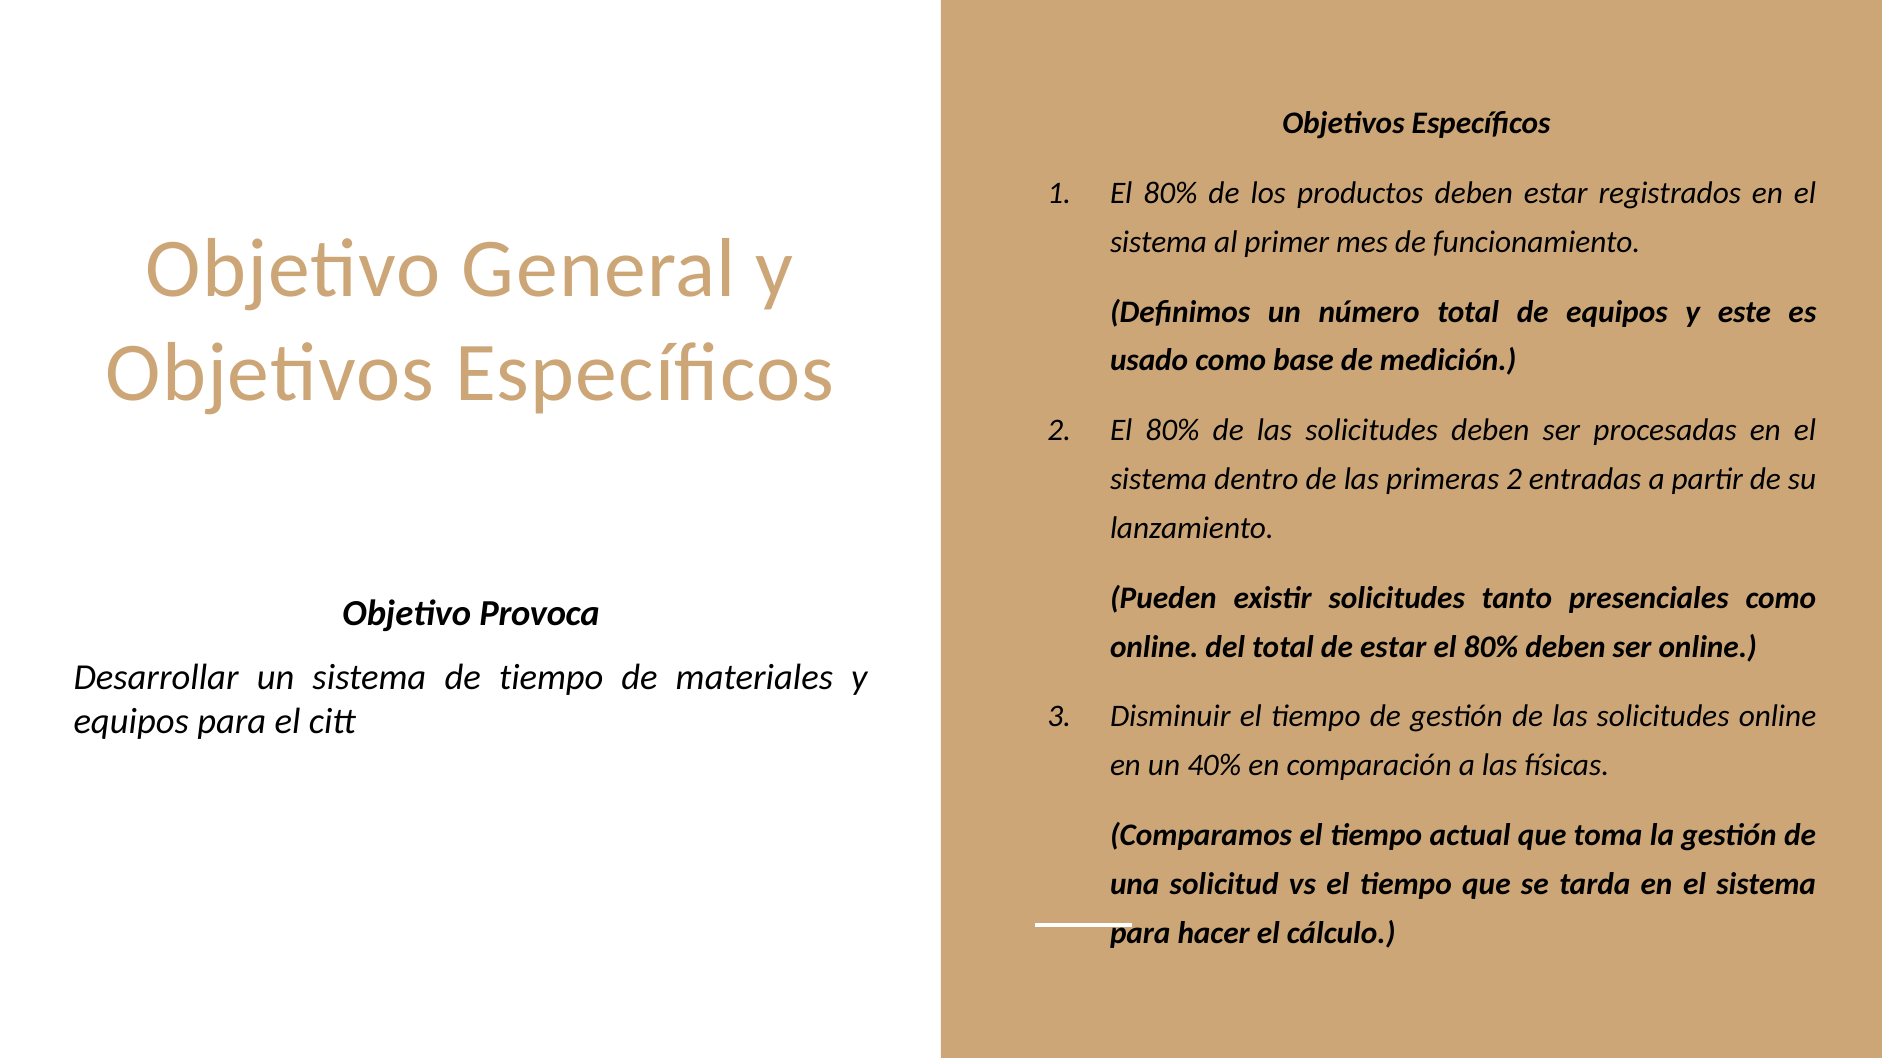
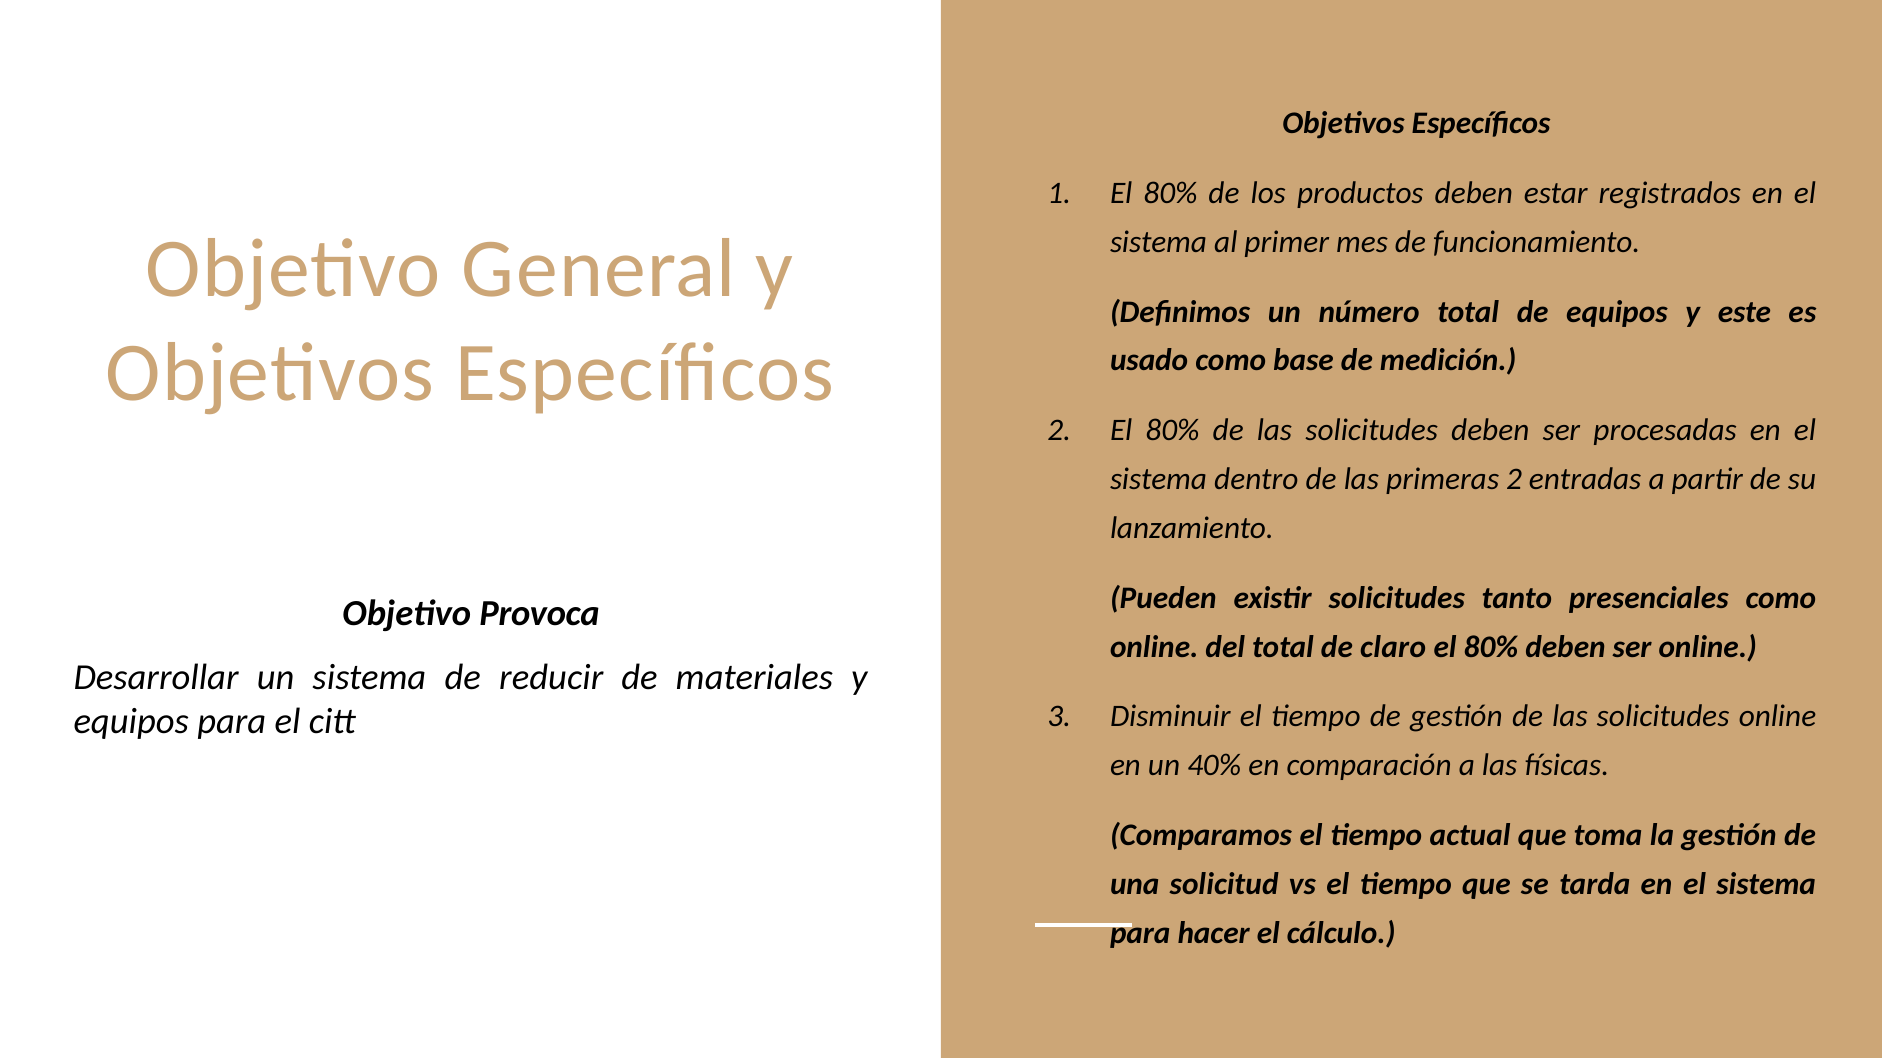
de estar: estar -> claro
de tiempo: tiempo -> reducir
